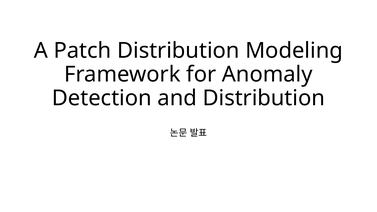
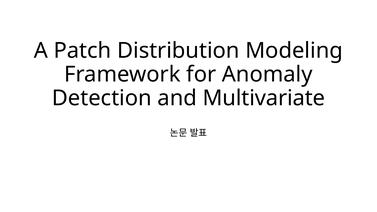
and Distribution: Distribution -> Multivariate
